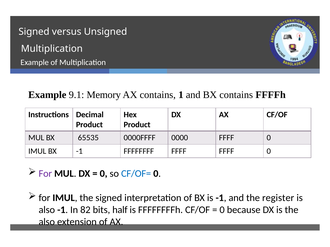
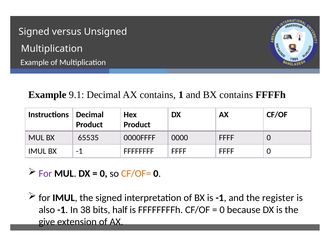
9.1 Memory: Memory -> Decimal
CF/OF= colour: blue -> orange
82: 82 -> 38
also at (47, 222): also -> give
